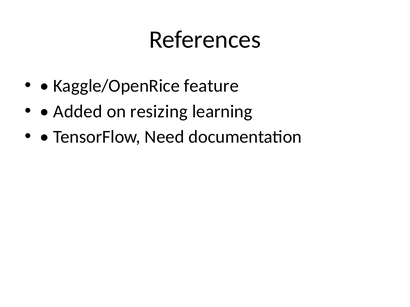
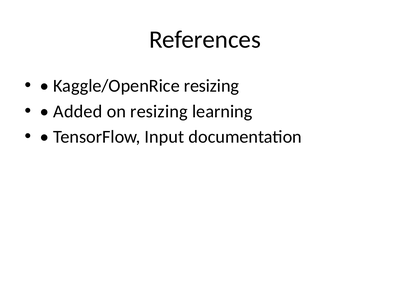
Kaggle/OpenRice feature: feature -> resizing
Need: Need -> Input
